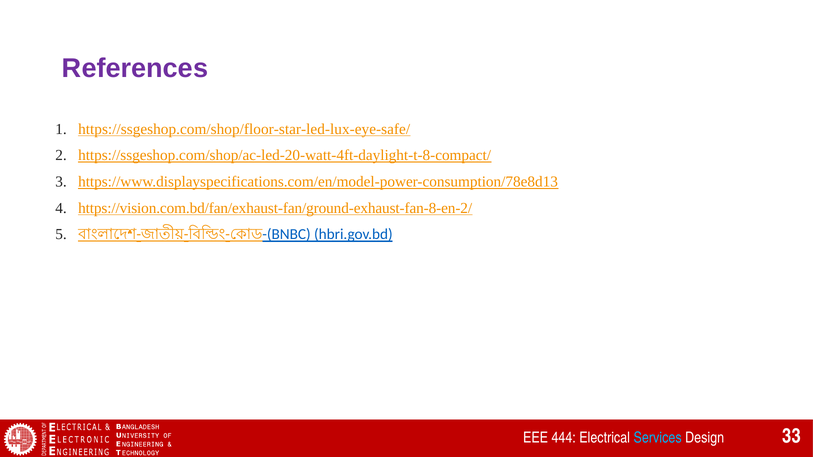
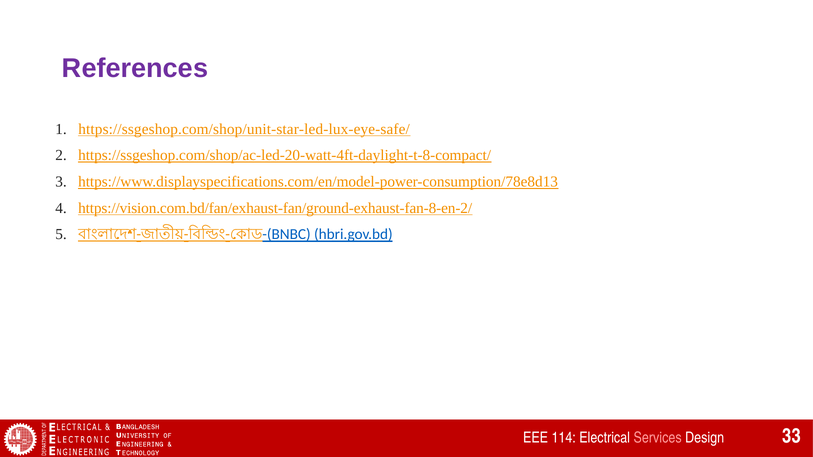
https://ssgeshop.com/shop/floor-star-led-lux-eye-safe/: https://ssgeshop.com/shop/floor-star-led-lux-eye-safe/ -> https://ssgeshop.com/shop/unit-star-led-lux-eye-safe/
444: 444 -> 114
Services colour: light blue -> pink
